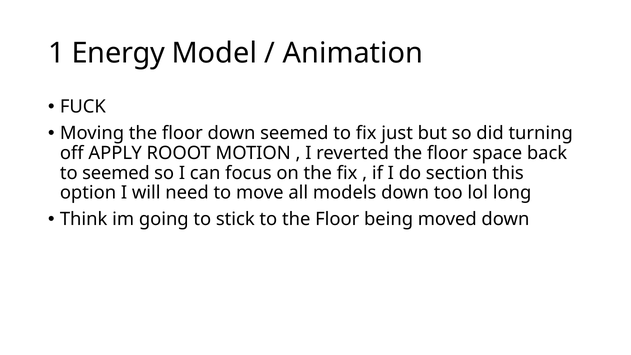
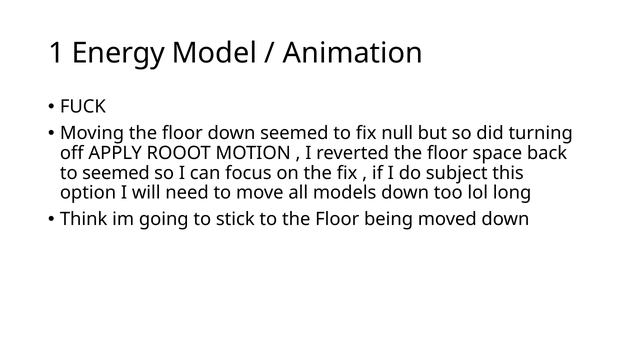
just: just -> null
section: section -> subject
